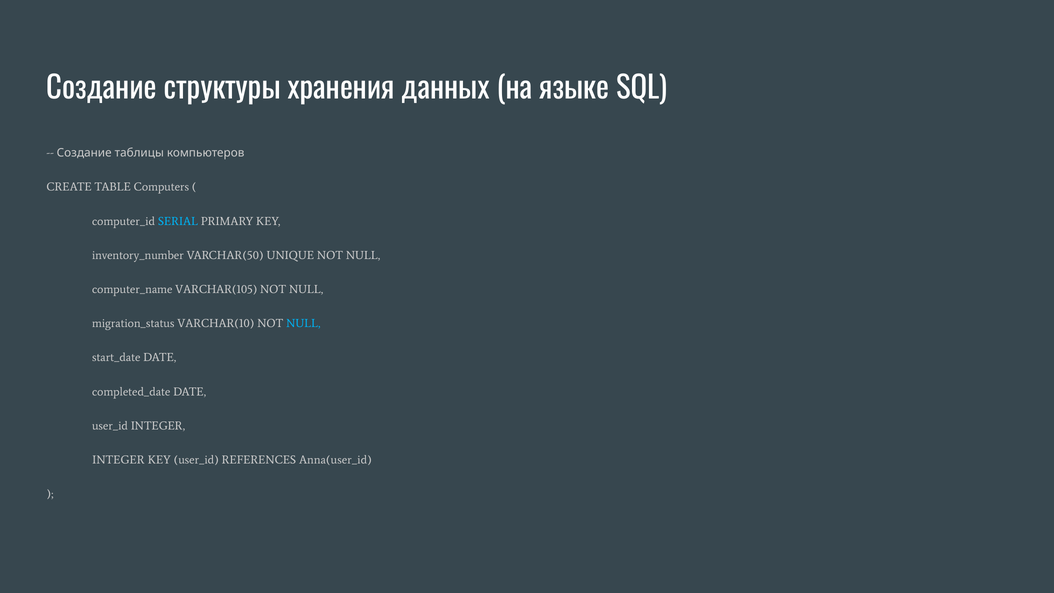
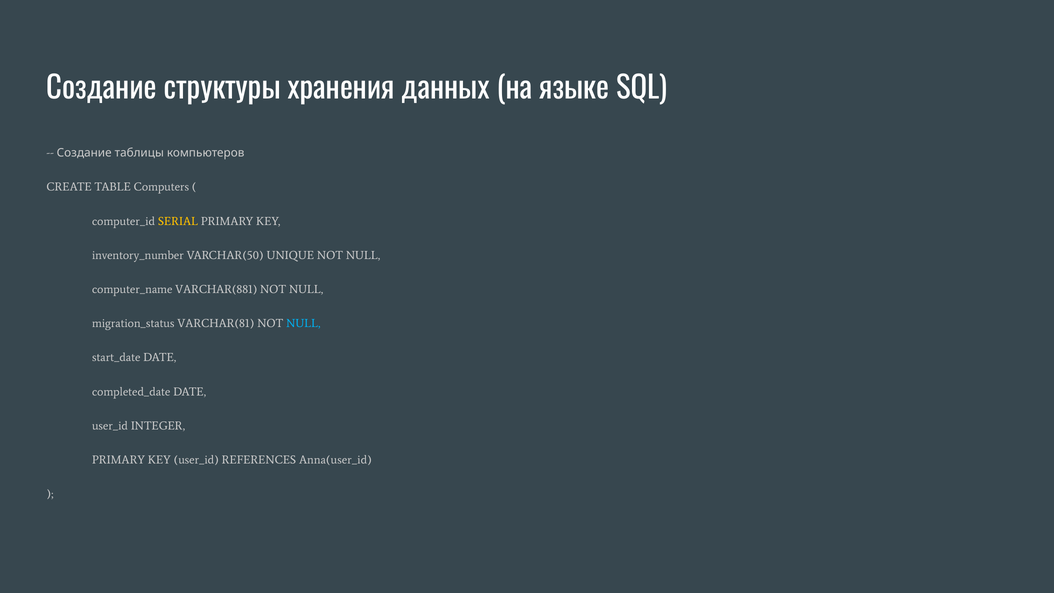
SERIAL colour: light blue -> yellow
VARCHAR(105: VARCHAR(105 -> VARCHAR(881
VARCHAR(10: VARCHAR(10 -> VARCHAR(81
INTEGER at (118, 460): INTEGER -> PRIMARY
